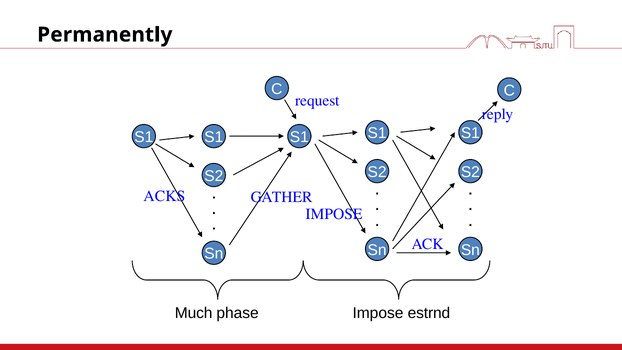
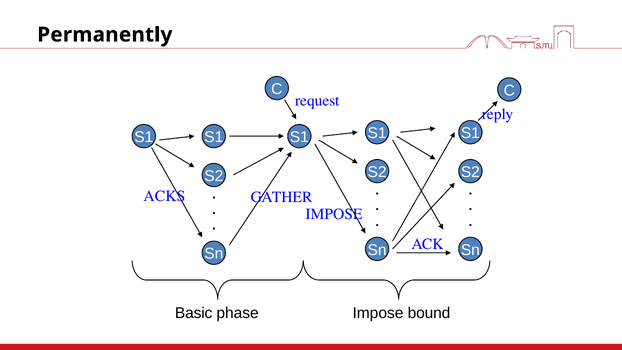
Much: Much -> Basic
estrnd: estrnd -> bound
